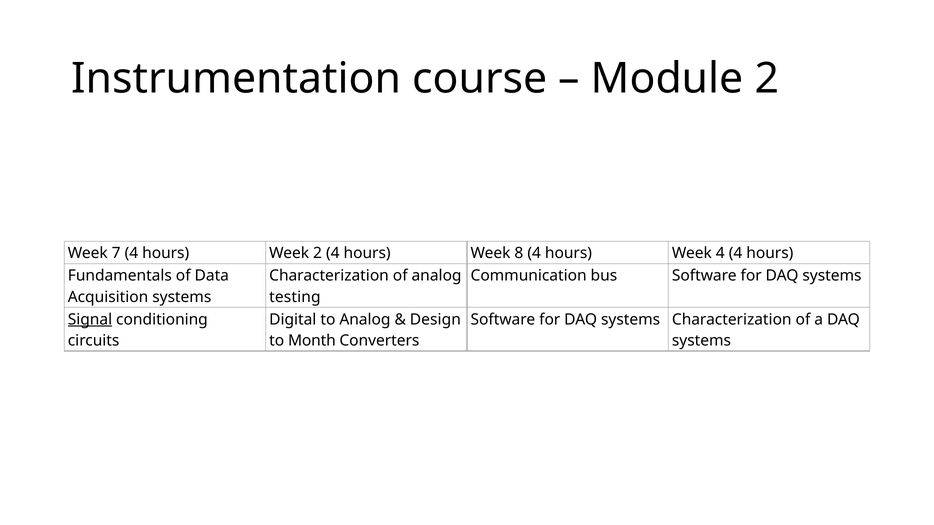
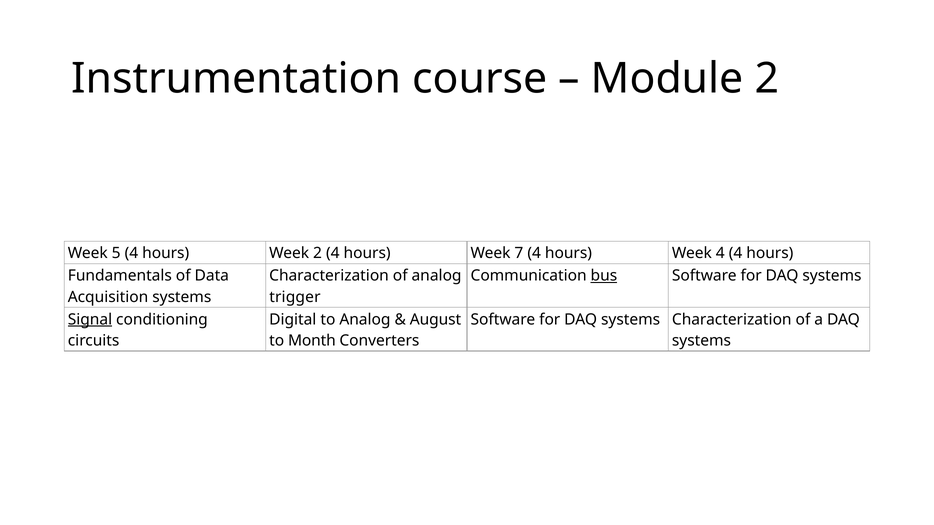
7: 7 -> 5
8: 8 -> 7
bus underline: none -> present
testing: testing -> trigger
Design: Design -> August
